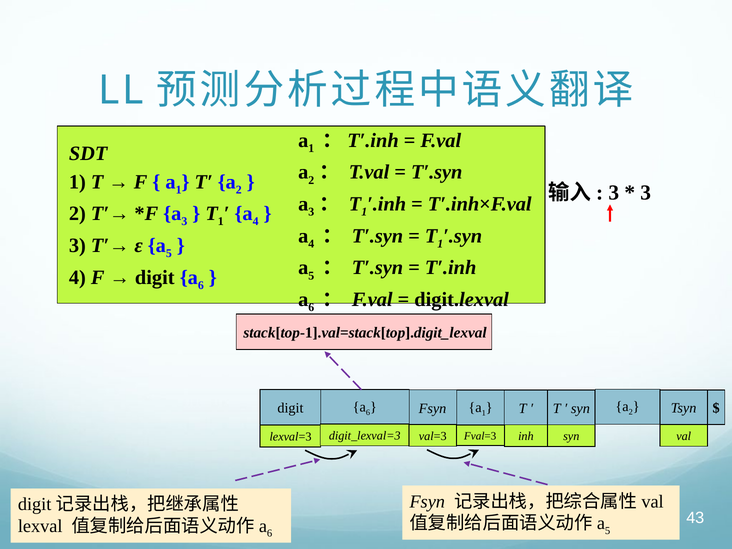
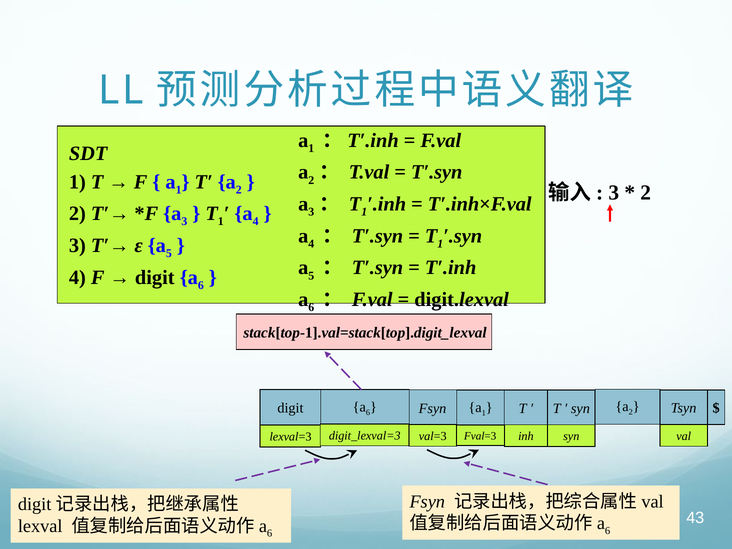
3 at (646, 193): 3 -> 2
5 at (608, 531): 5 -> 6
